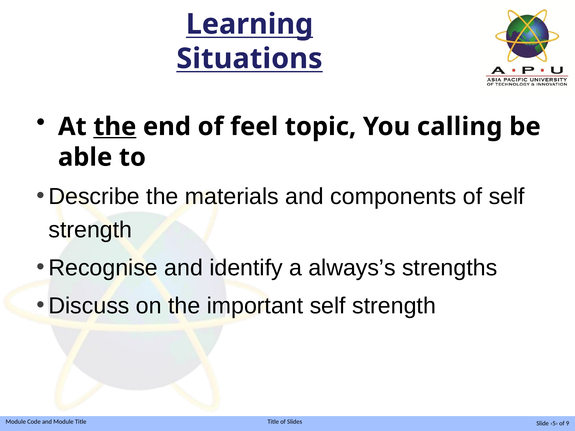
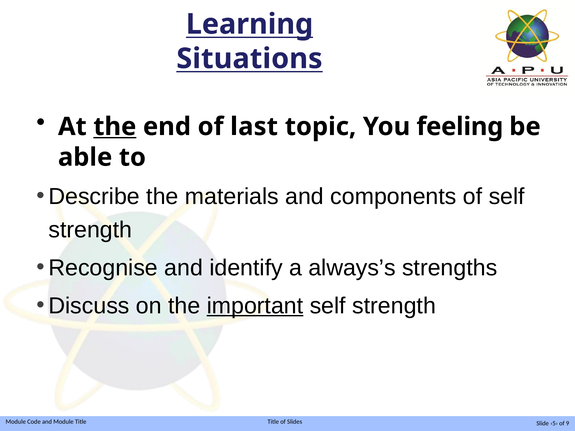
feel: feel -> last
calling: calling -> feeling
important underline: none -> present
